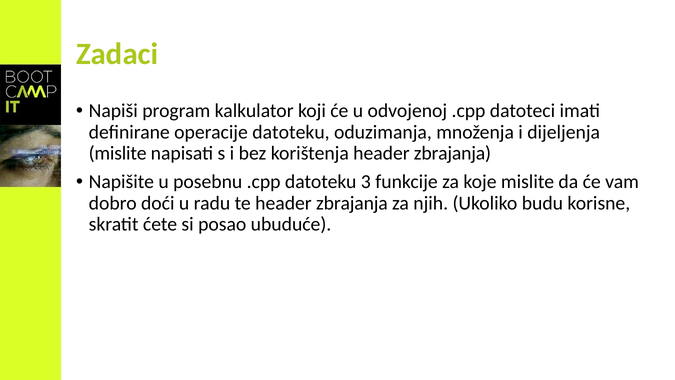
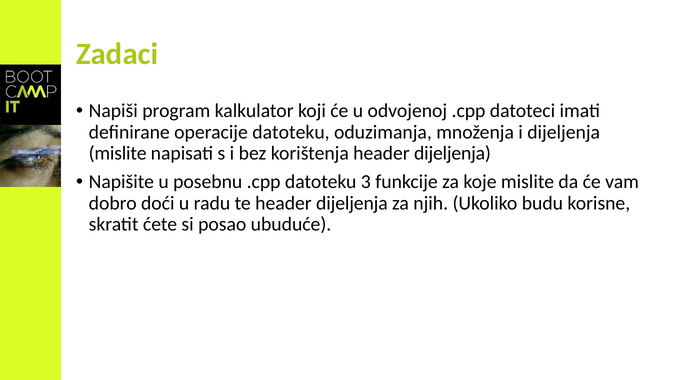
korištenja header zbrajanja: zbrajanja -> dijeljenja
te header zbrajanja: zbrajanja -> dijeljenja
